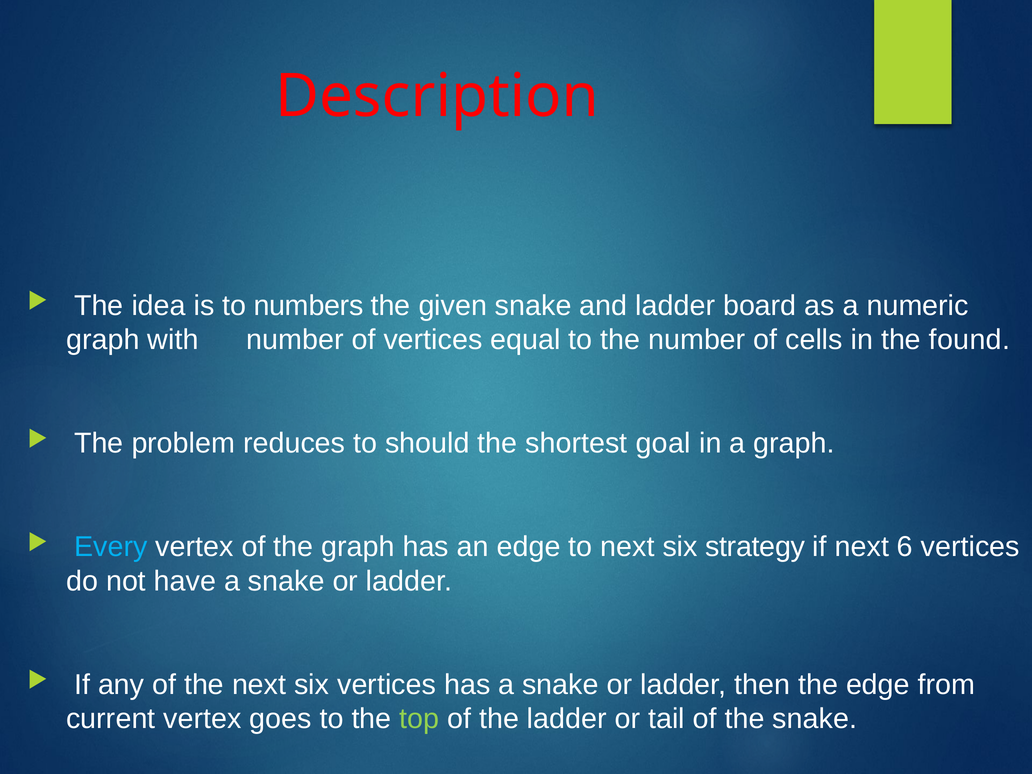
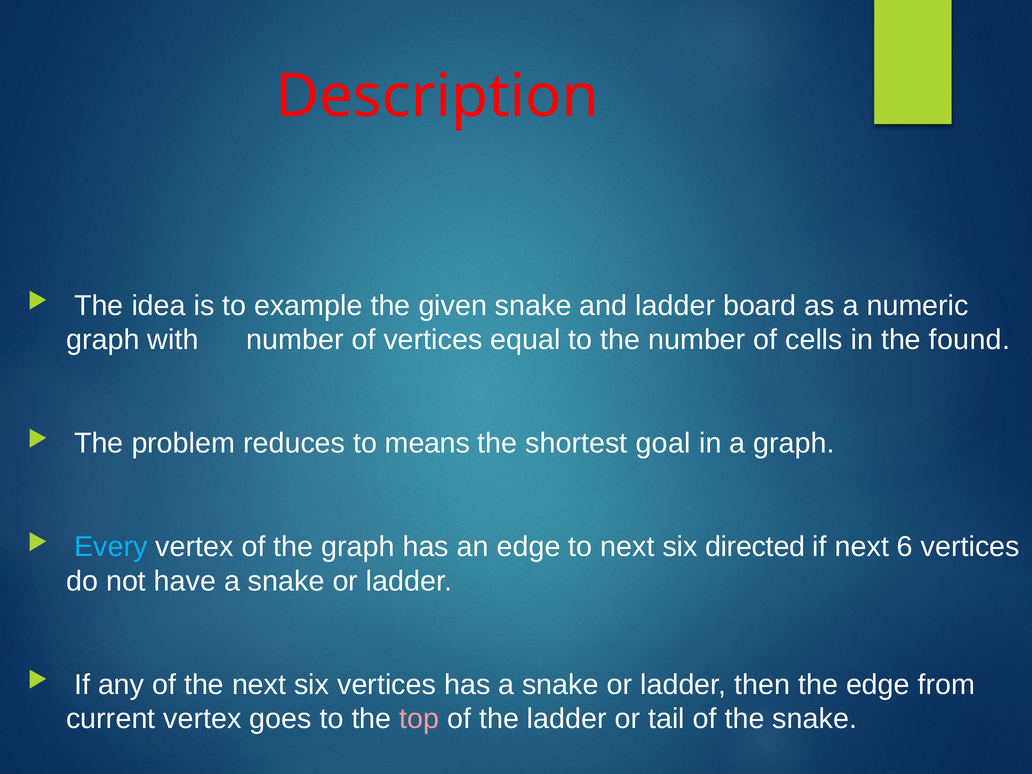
numbers: numbers -> example
should: should -> means
strategy: strategy -> directed
top colour: light green -> pink
